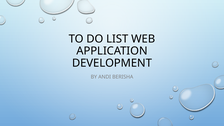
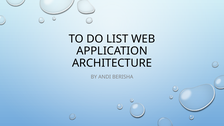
DEVELOPMENT: DEVELOPMENT -> ARCHITECTURE
